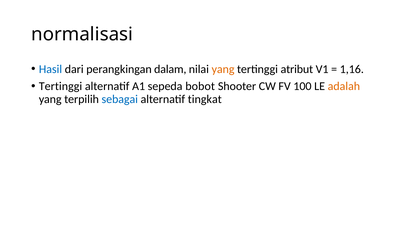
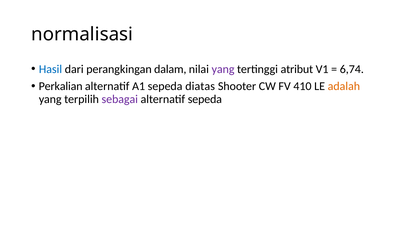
yang at (223, 69) colour: orange -> purple
1,16: 1,16 -> 6,74
Tertinggi at (61, 86): Tertinggi -> Perkalian
bobot: bobot -> diatas
100: 100 -> 410
sebagai colour: blue -> purple
alternatif tingkat: tingkat -> sepeda
